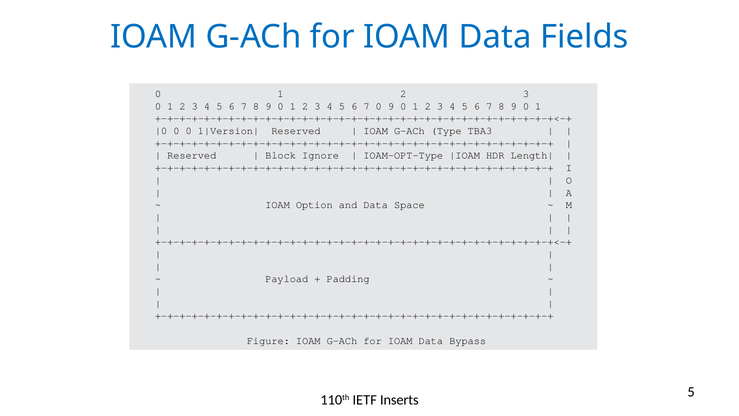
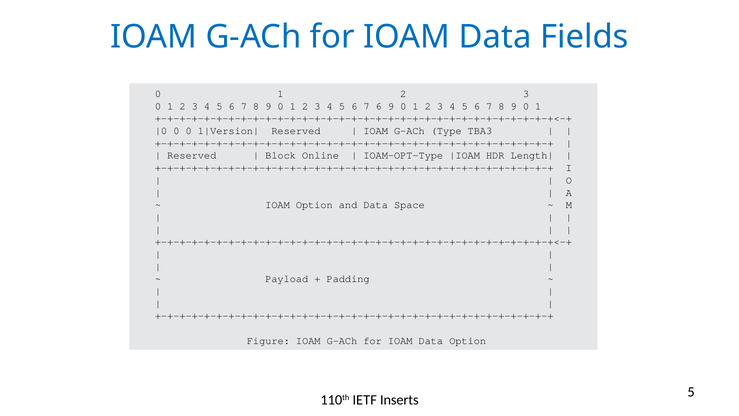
7 0: 0 -> 6
Ignore: Ignore -> Online
Data Bypass: Bypass -> Option
